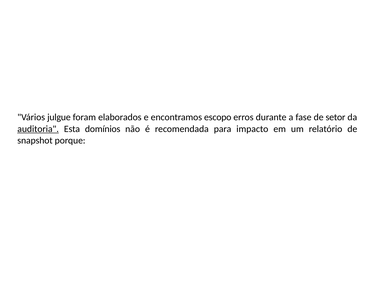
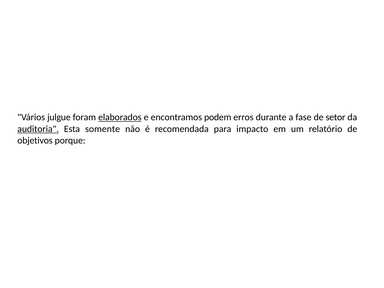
elaborados underline: none -> present
escopo: escopo -> podem
domínios: domínios -> somente
snapshot: snapshot -> objetivos
